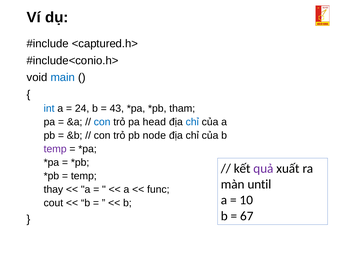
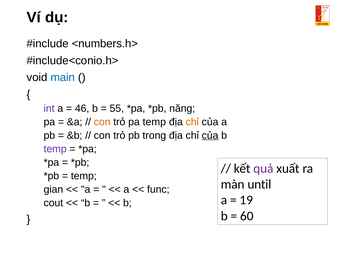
<captured.h>: <captured.h> -> <numbers.h>
int colour: blue -> purple
24: 24 -> 46
43: 43 -> 55
tham: tham -> năng
con at (102, 122) colour: blue -> orange
pa head: head -> temp
chỉ at (192, 122) colour: blue -> orange
node: node -> trong
của at (210, 135) underline: none -> present
thay: thay -> gian
10: 10 -> 19
67: 67 -> 60
